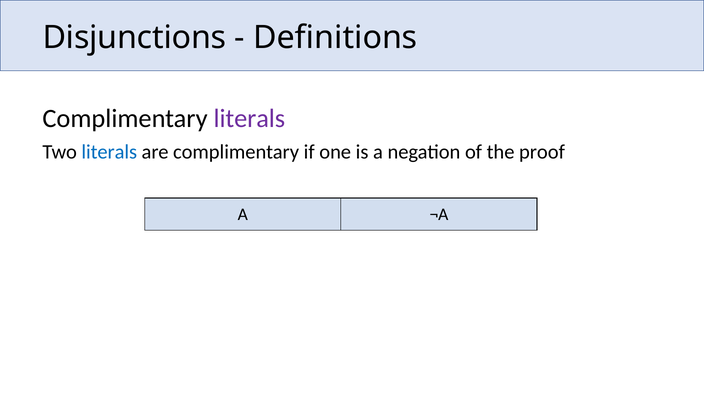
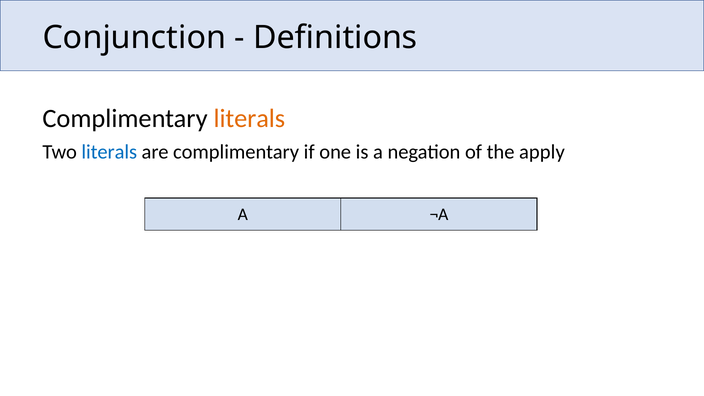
Disjunctions: Disjunctions -> Conjunction
literals at (249, 118) colour: purple -> orange
proof: proof -> apply
